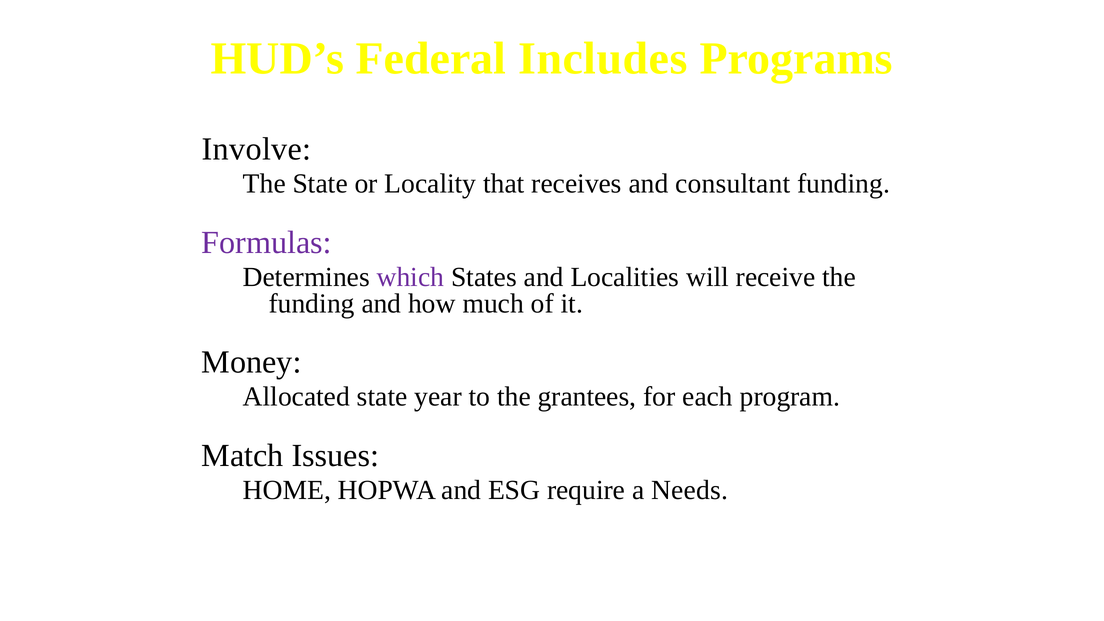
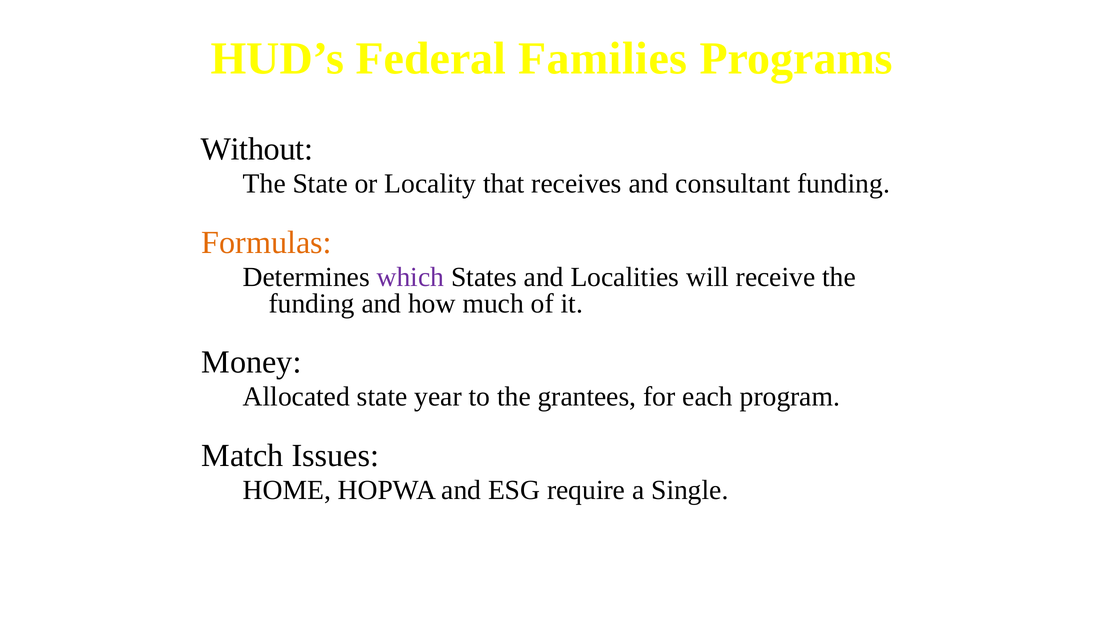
Includes: Includes -> Families
Involve: Involve -> Without
Formulas colour: purple -> orange
Needs: Needs -> Single
